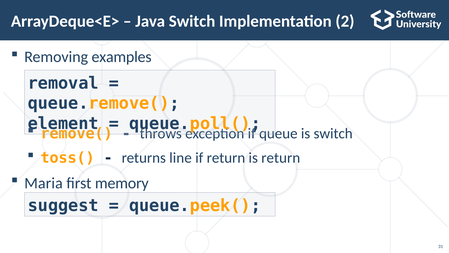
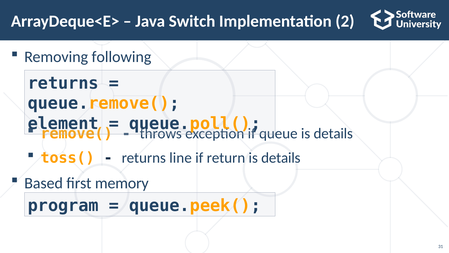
examples: examples -> following
removal at (63, 83): removal -> returns
switch at (333, 133): switch -> details
return at (281, 158): return -> details
Maria: Maria -> Based
suggest: suggest -> program
